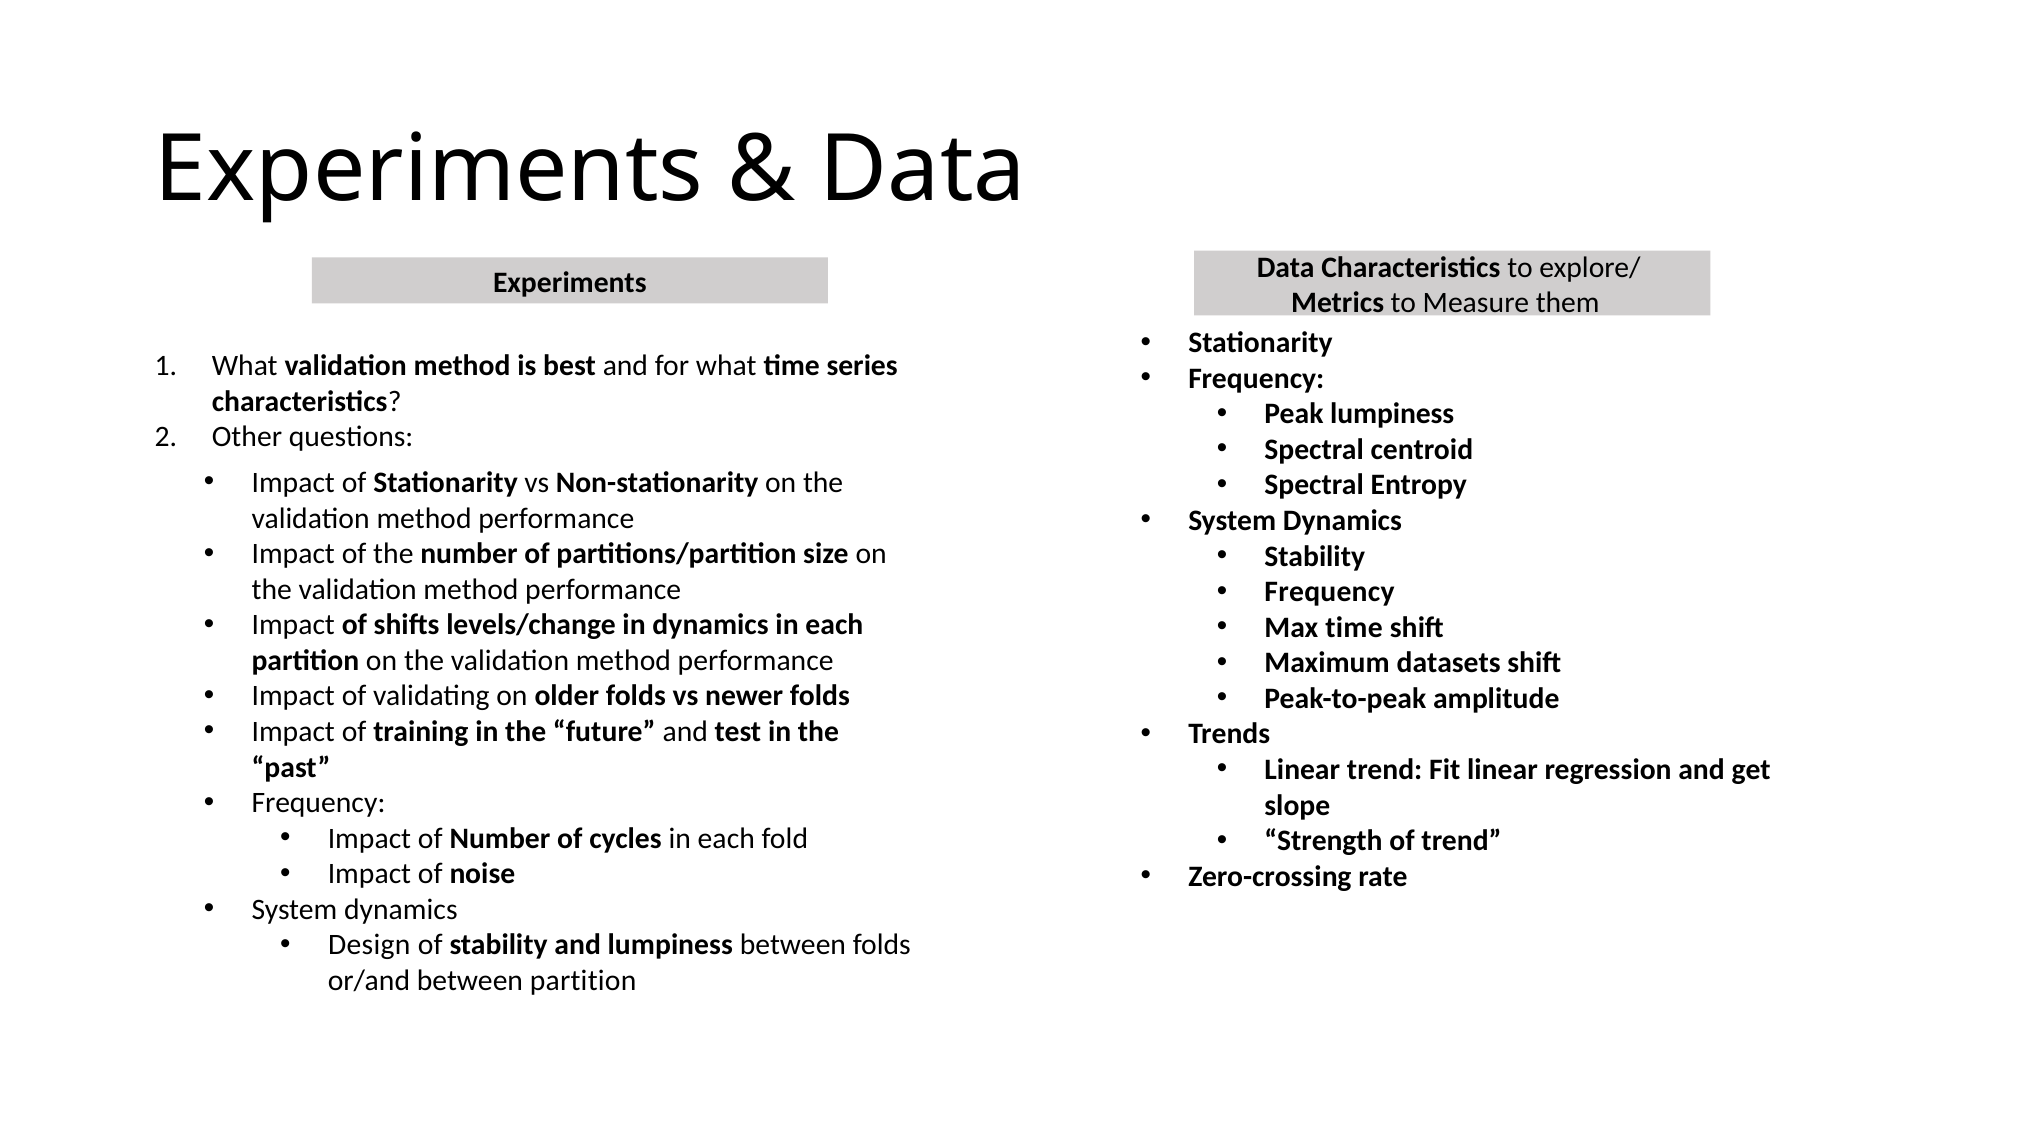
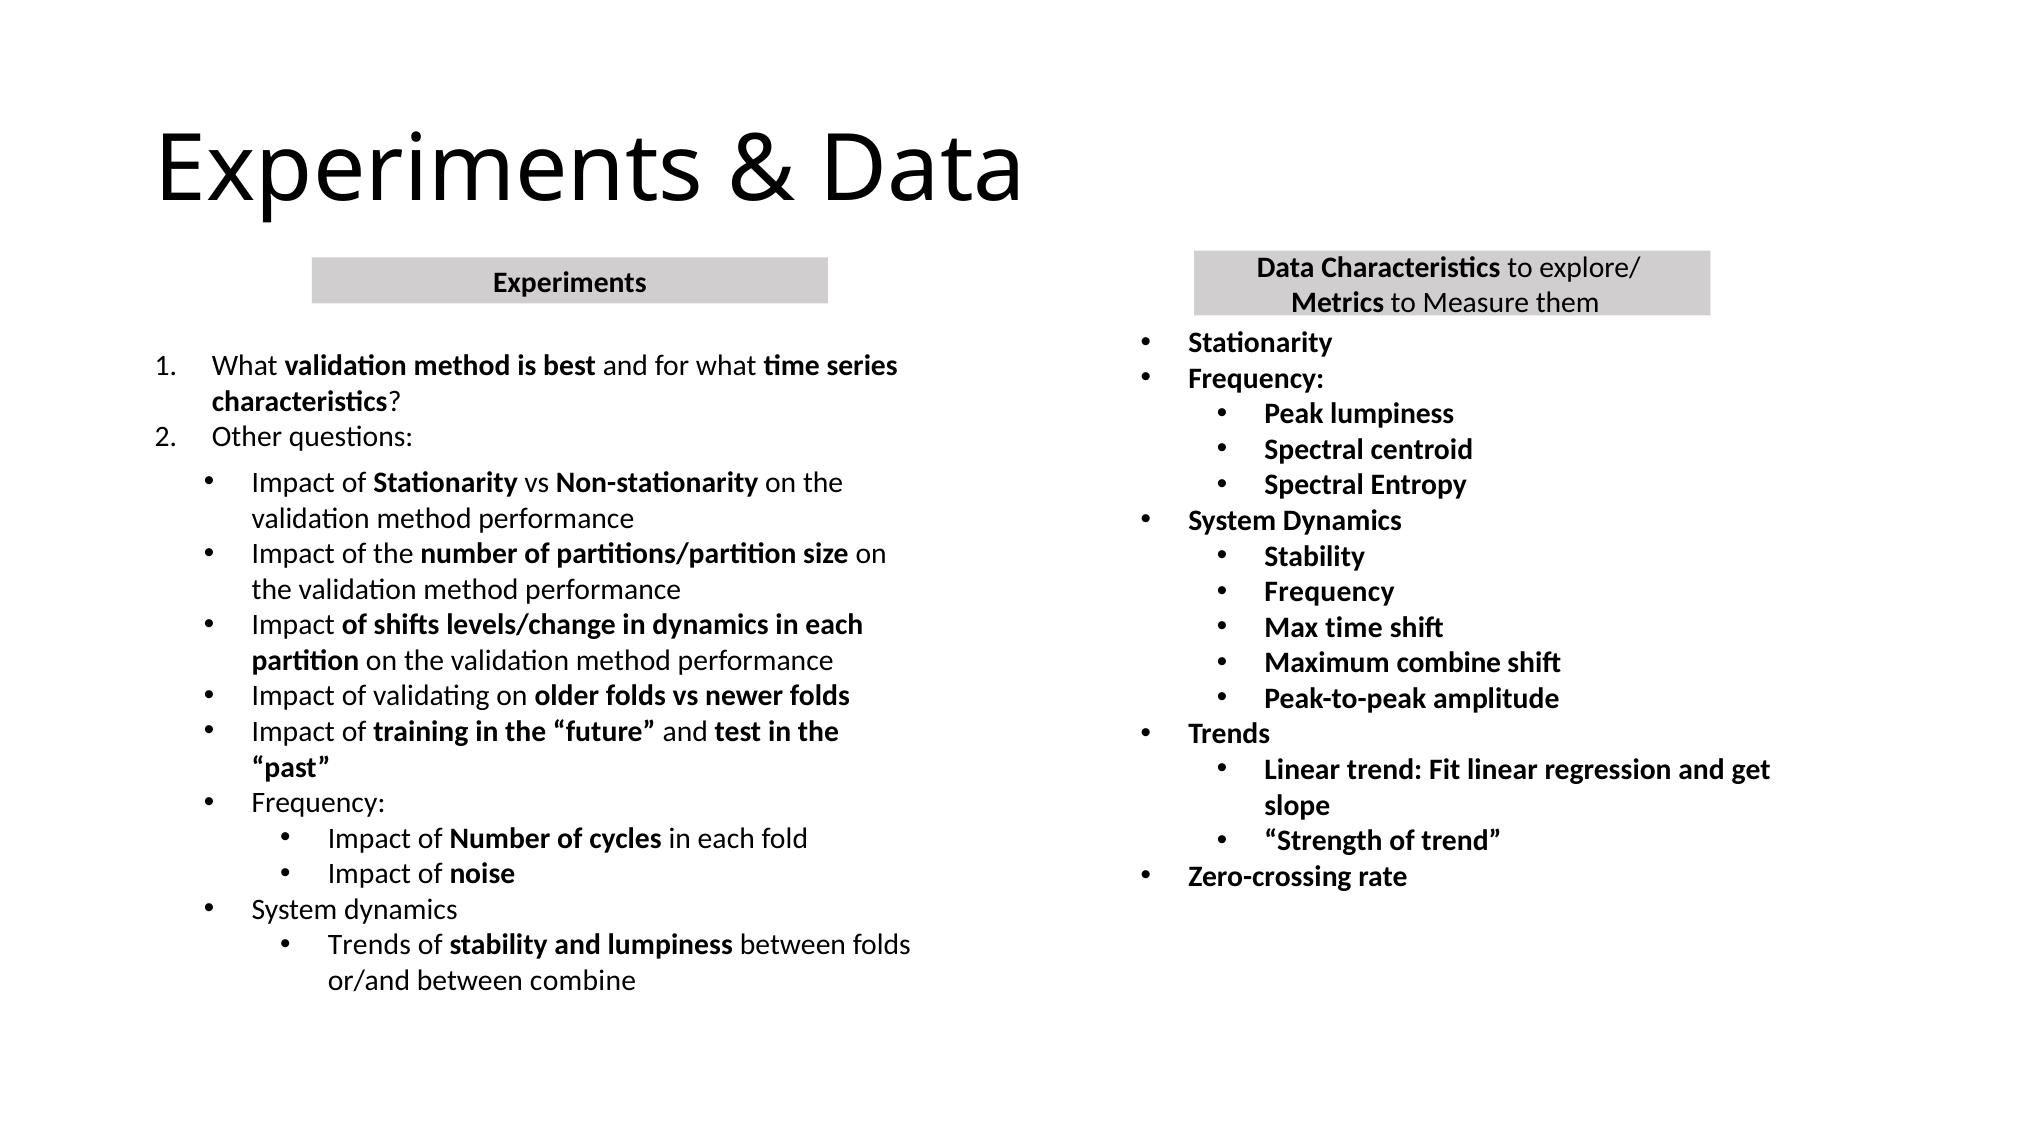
Maximum datasets: datasets -> combine
Design at (369, 945): Design -> Trends
between partition: partition -> combine
